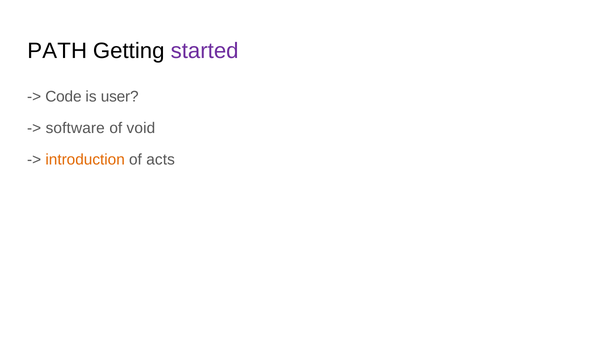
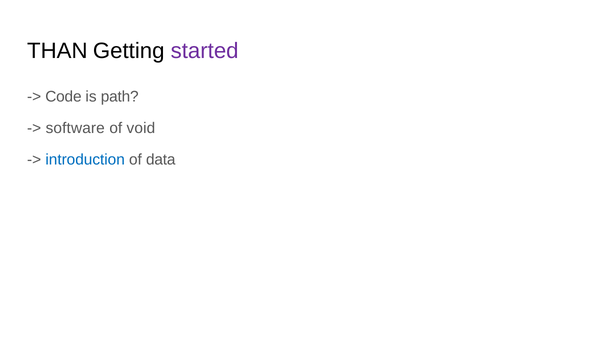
PATH: PATH -> THAN
user: user -> path
introduction colour: orange -> blue
acts: acts -> data
